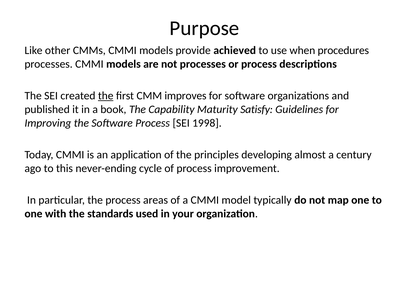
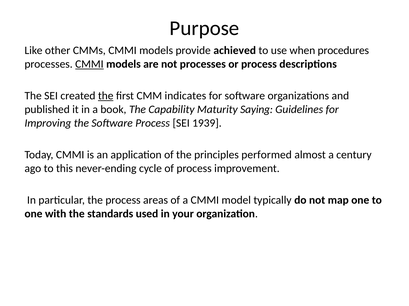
CMMI at (89, 64) underline: none -> present
improves: improves -> indicates
Satisfy: Satisfy -> Saying
1998: 1998 -> 1939
developing: developing -> performed
